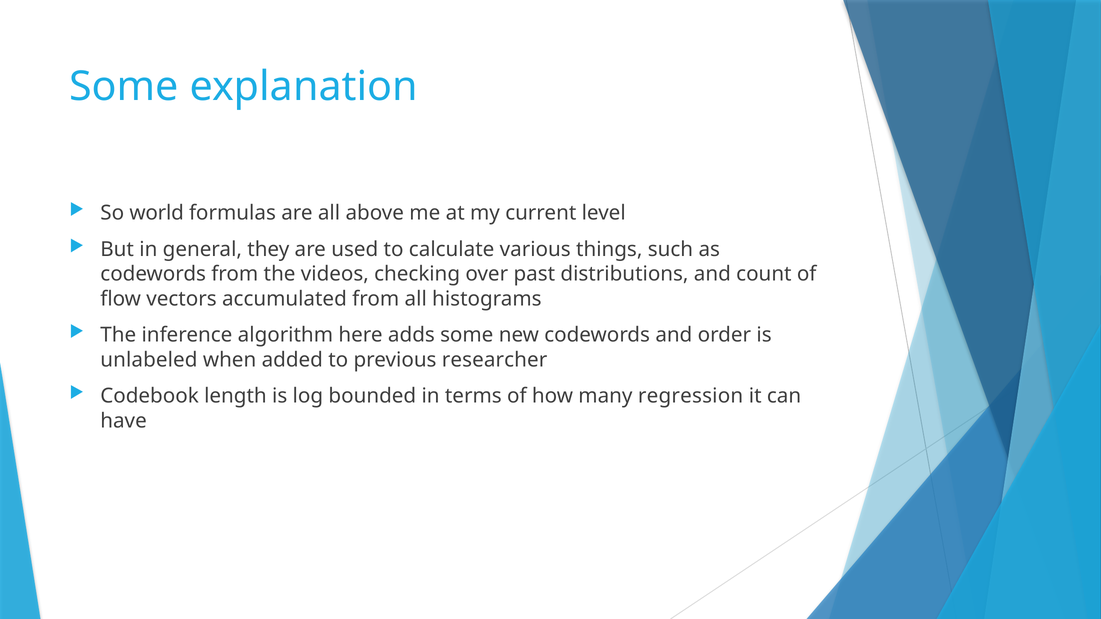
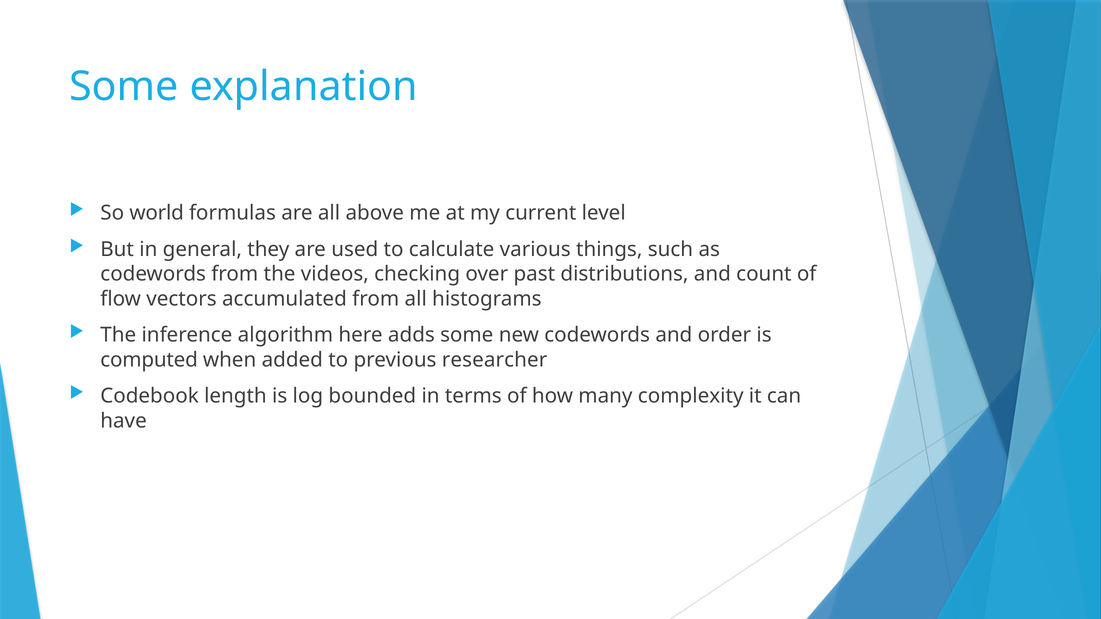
unlabeled: unlabeled -> computed
regression: regression -> complexity
